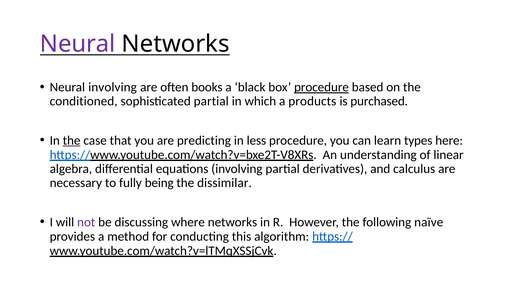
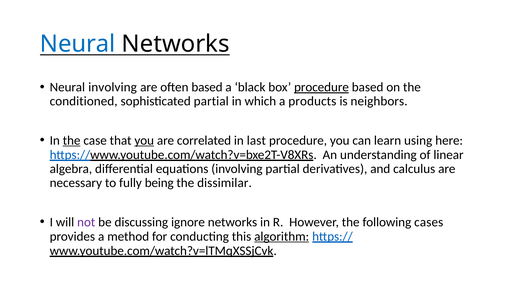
Neural at (78, 44) colour: purple -> blue
often books: books -> based
purchased: purchased -> neighbors
you at (144, 141) underline: none -> present
predicting: predicting -> correlated
less: less -> last
types: types -> using
where: where -> ignore
naïve: naïve -> cases
algorithm underline: none -> present
